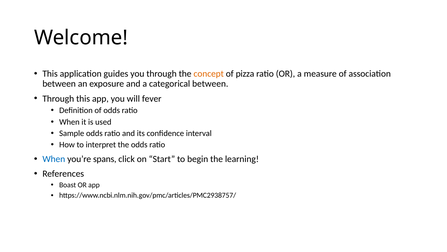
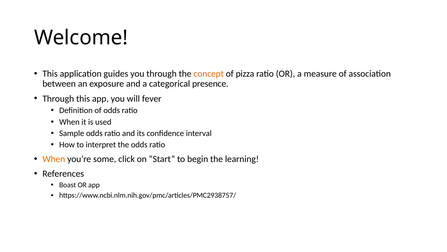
categorical between: between -> presence
When at (54, 159) colour: blue -> orange
spans: spans -> some
